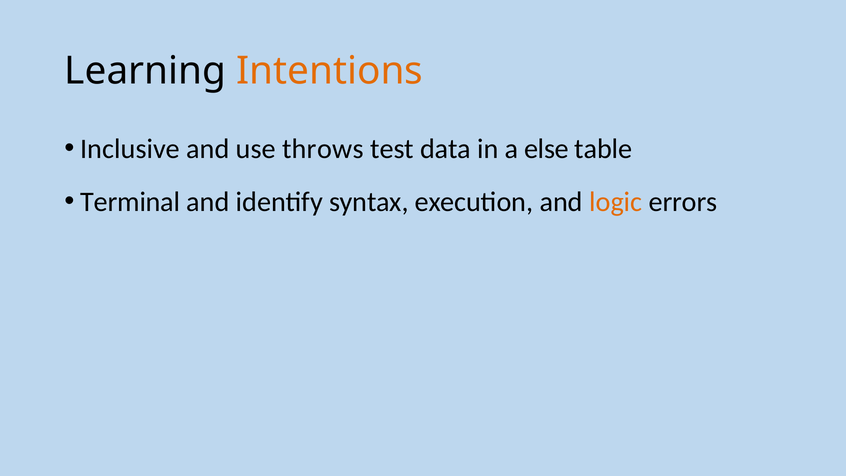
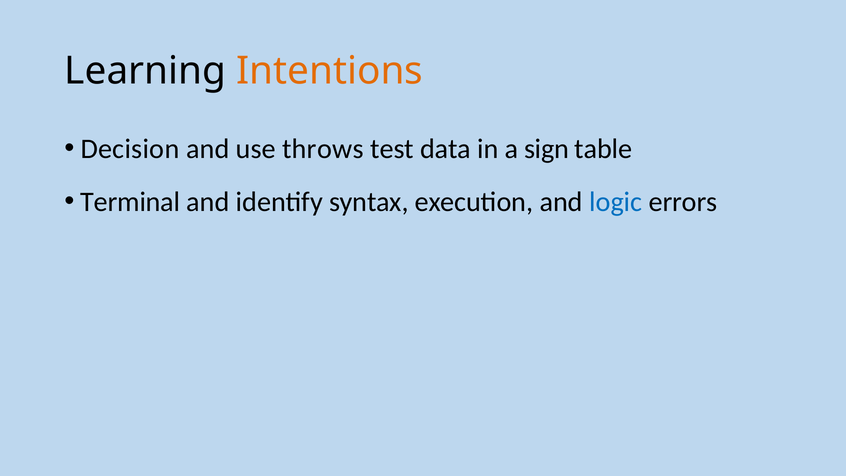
Inclusive: Inclusive -> Decision
else: else -> sign
logic colour: orange -> blue
